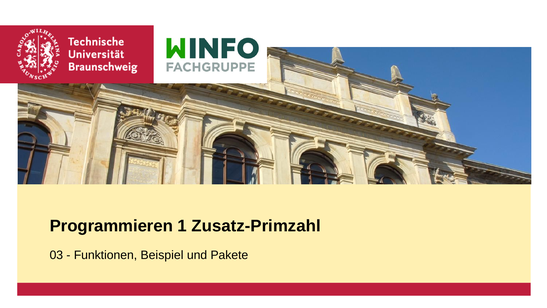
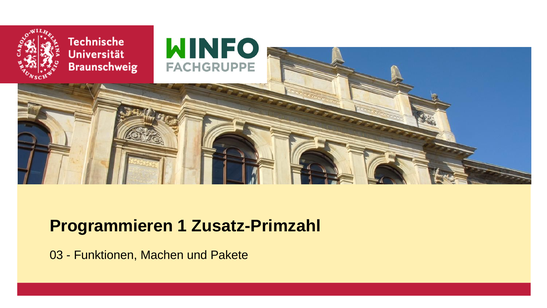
Beispiel: Beispiel -> Machen
